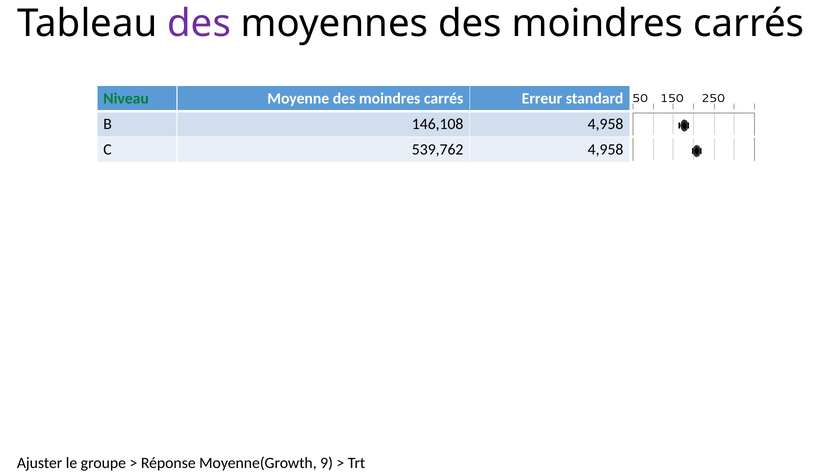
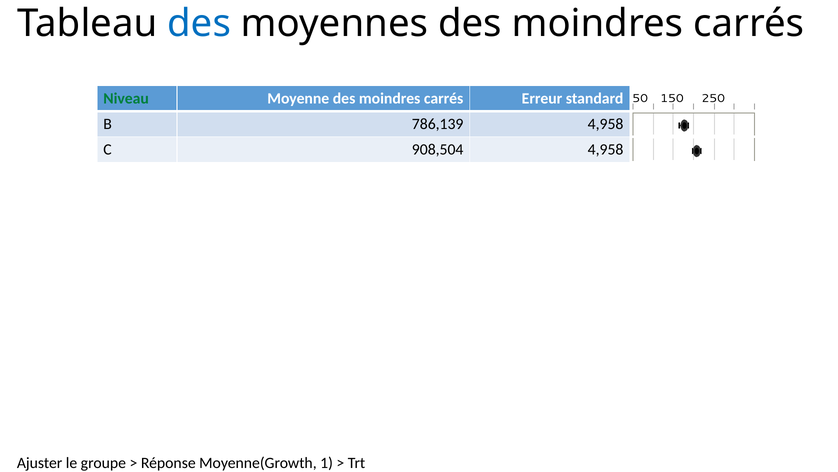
des at (199, 24) colour: purple -> blue
146,108: 146,108 -> 786,139
539,762: 539,762 -> 908,504
9: 9 -> 1
